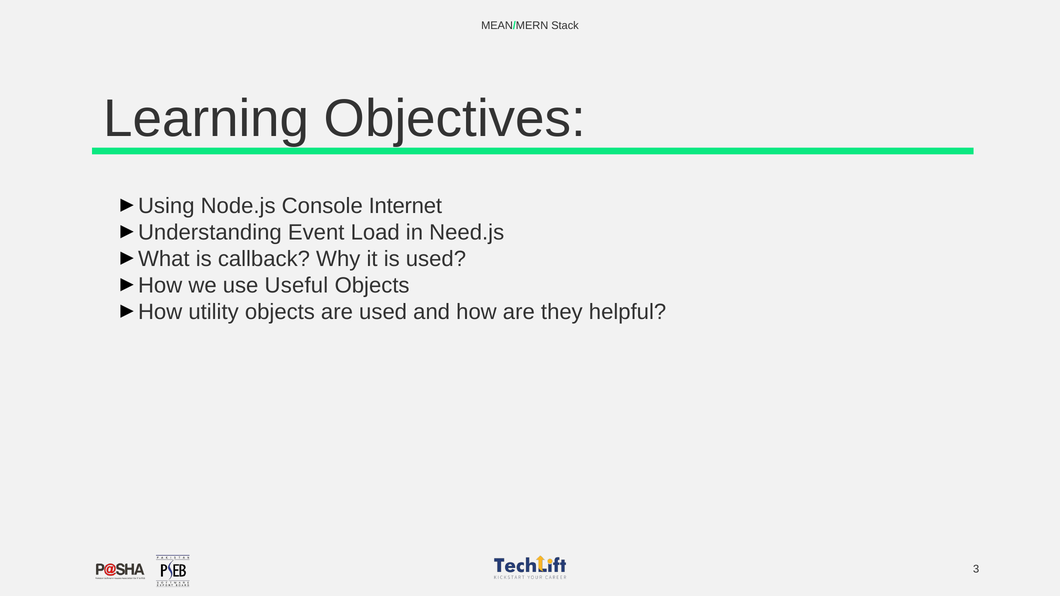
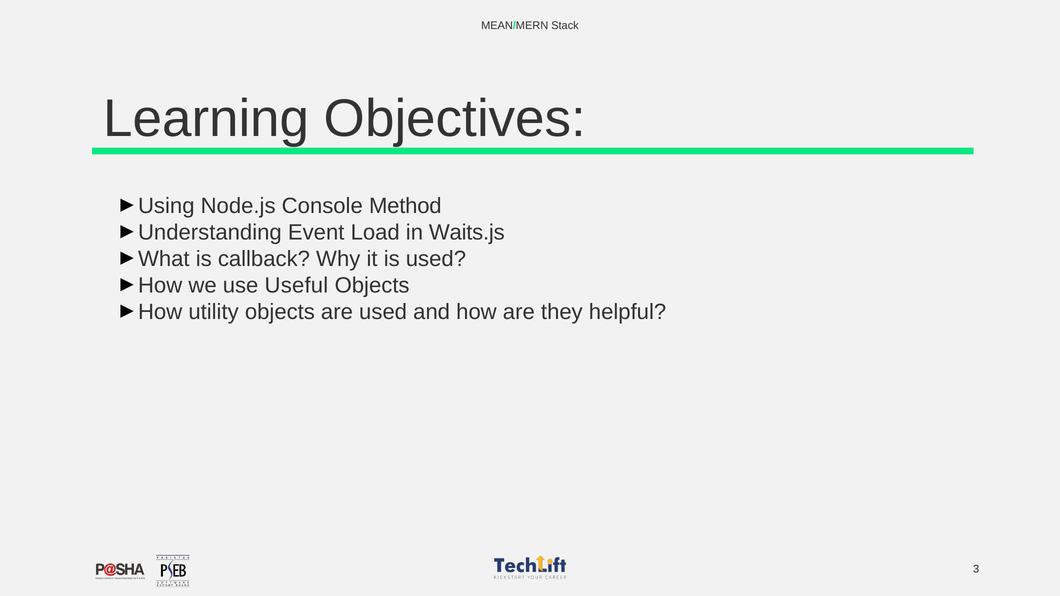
Internet: Internet -> Method
Need.js: Need.js -> Waits.js
